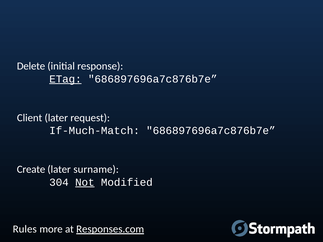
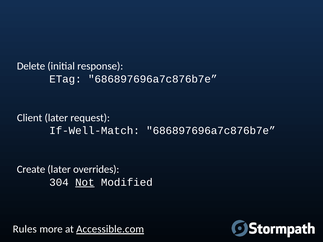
ETag underline: present -> none
If-Much-Match: If-Much-Match -> If-Well-Match
surname: surname -> overrides
Responses.com: Responses.com -> Accessible.com
